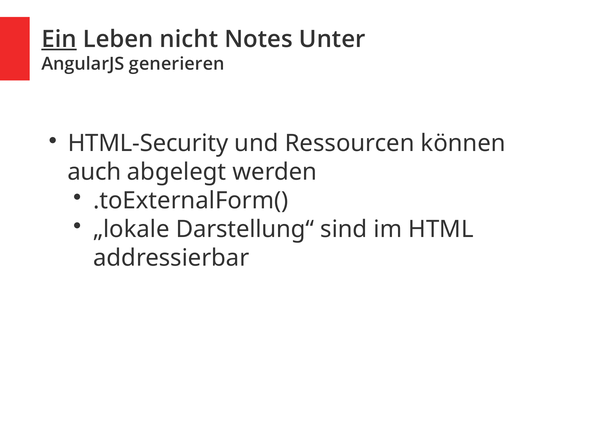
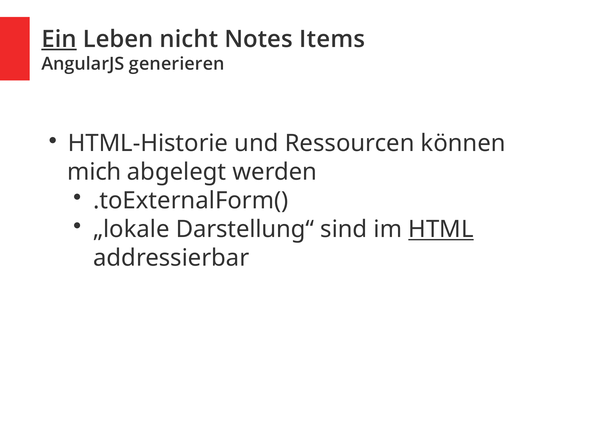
Unter: Unter -> Items
HTML-Security: HTML-Security -> HTML-Historie
auch: auch -> mich
HTML underline: none -> present
